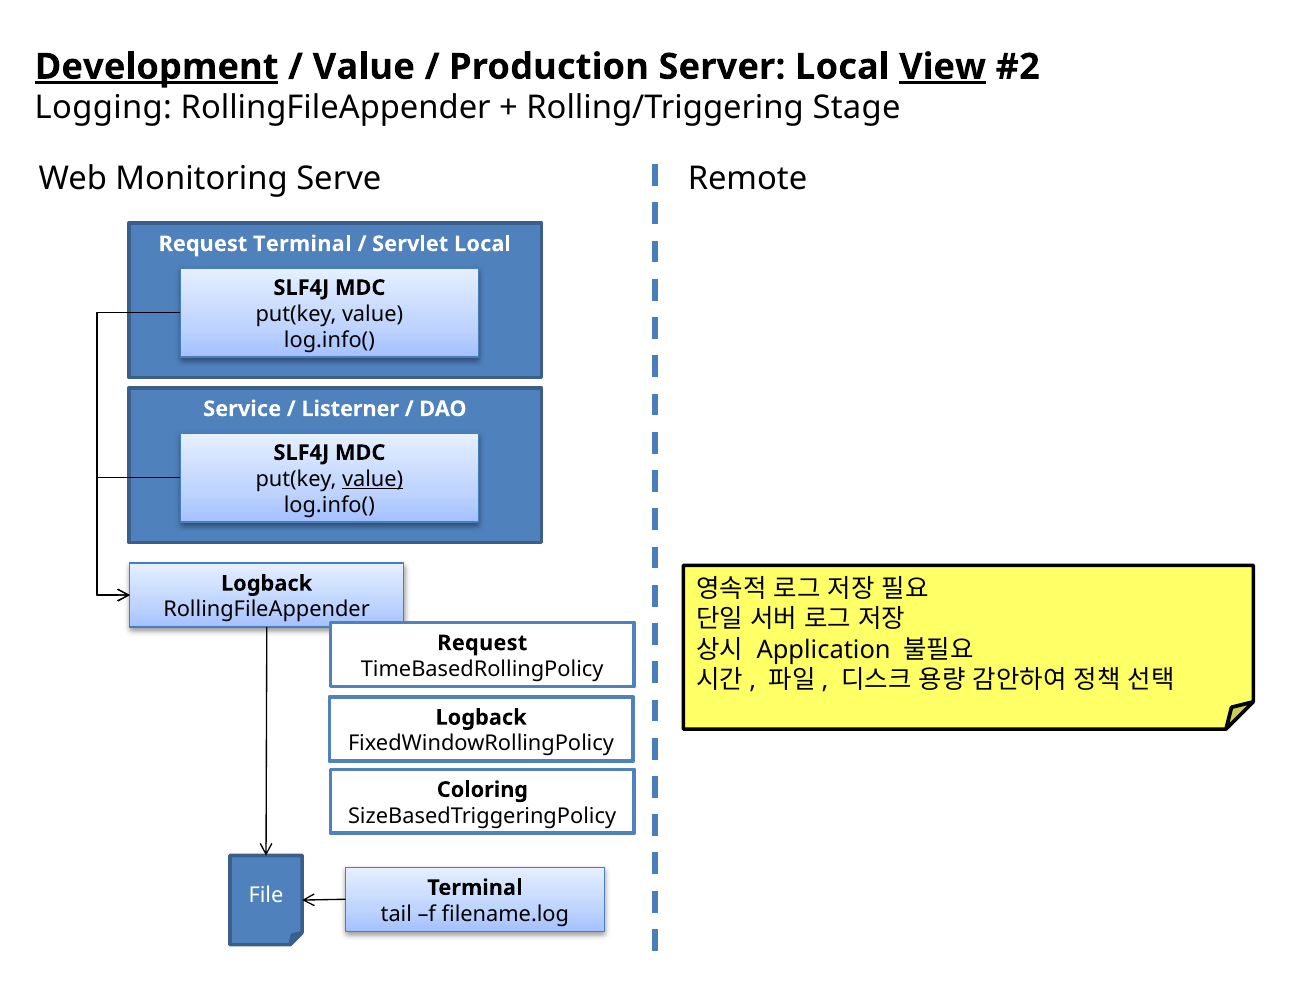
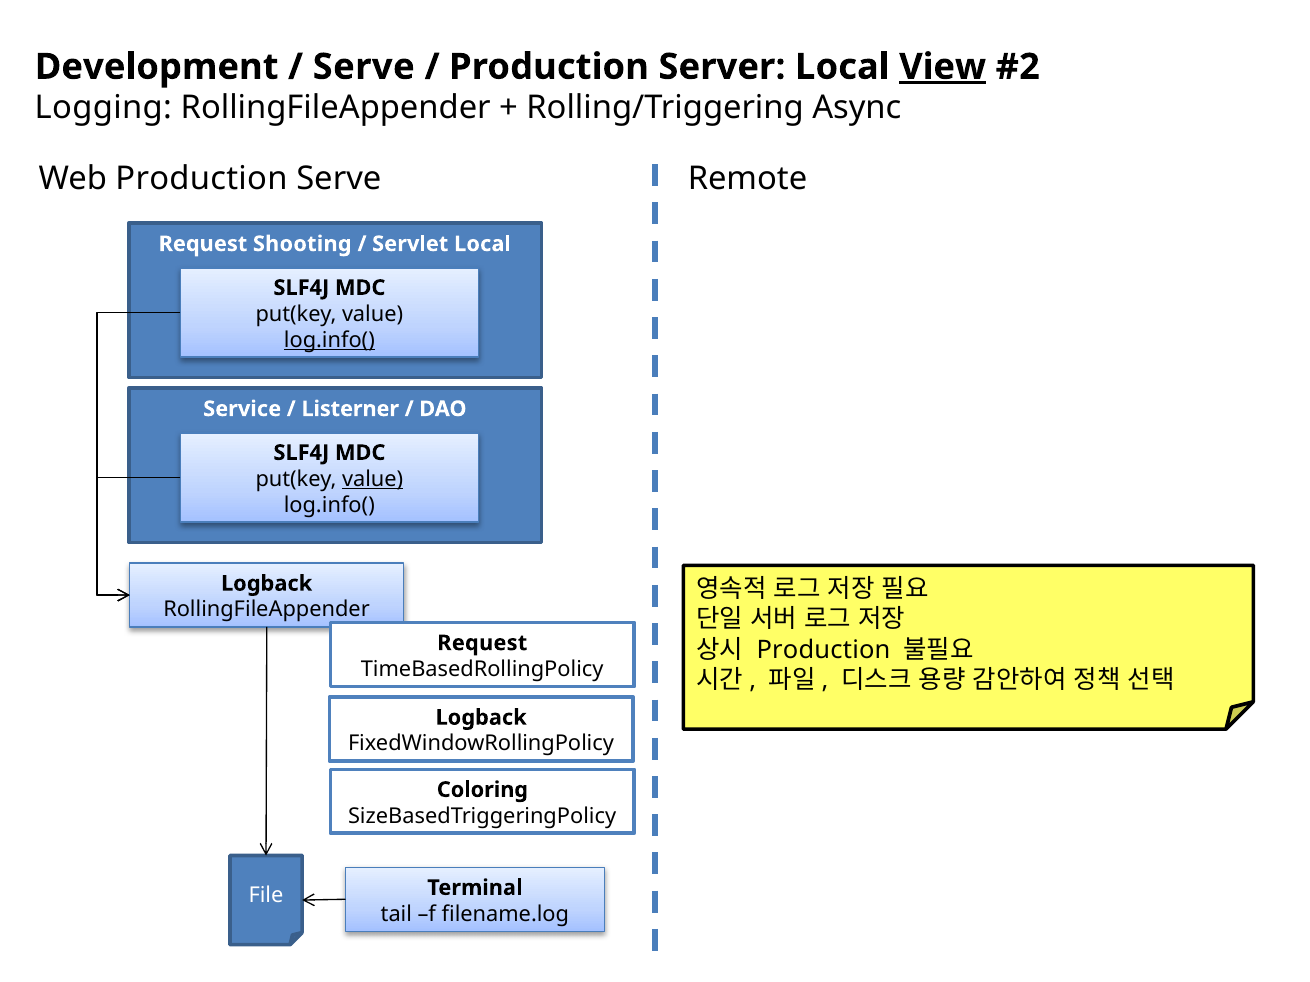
Development underline: present -> none
Value at (364, 67): Value -> Serve
Stage: Stage -> Async
Web Monitoring: Monitoring -> Production
Request Terminal: Terminal -> Shooting
log.info( at (329, 340) underline: none -> present
Application at (824, 650): Application -> Production
